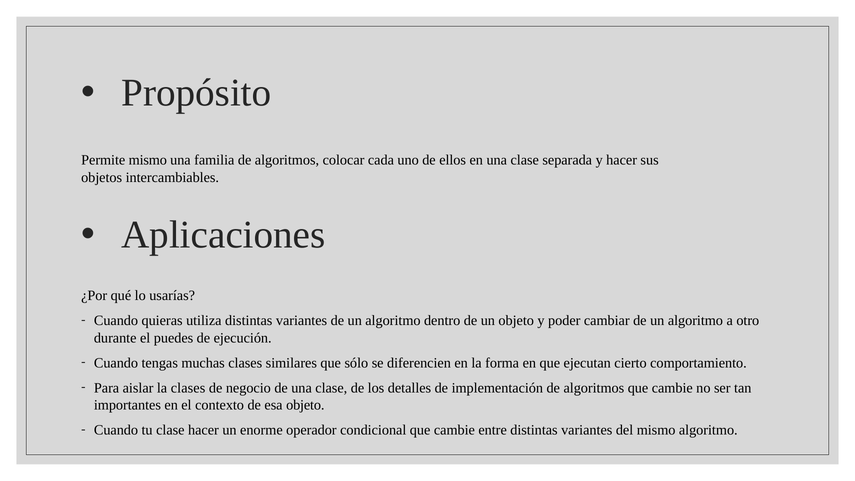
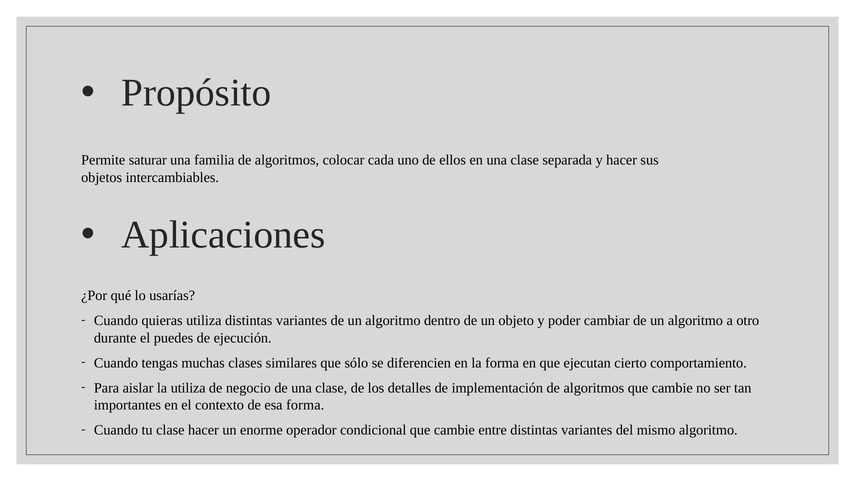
Permite mismo: mismo -> saturar
la clases: clases -> utiliza
esa objeto: objeto -> forma
